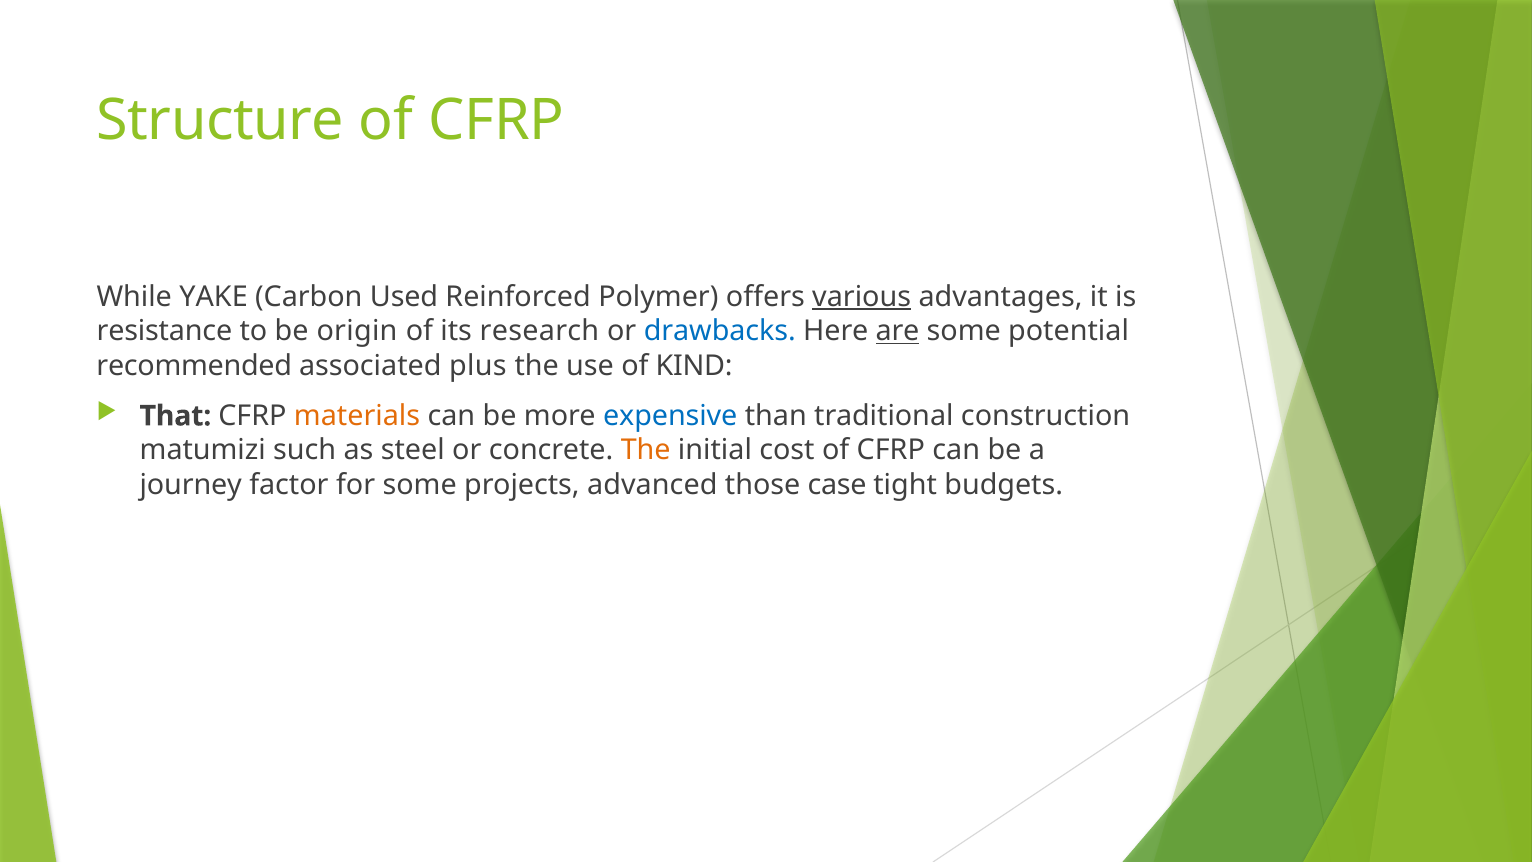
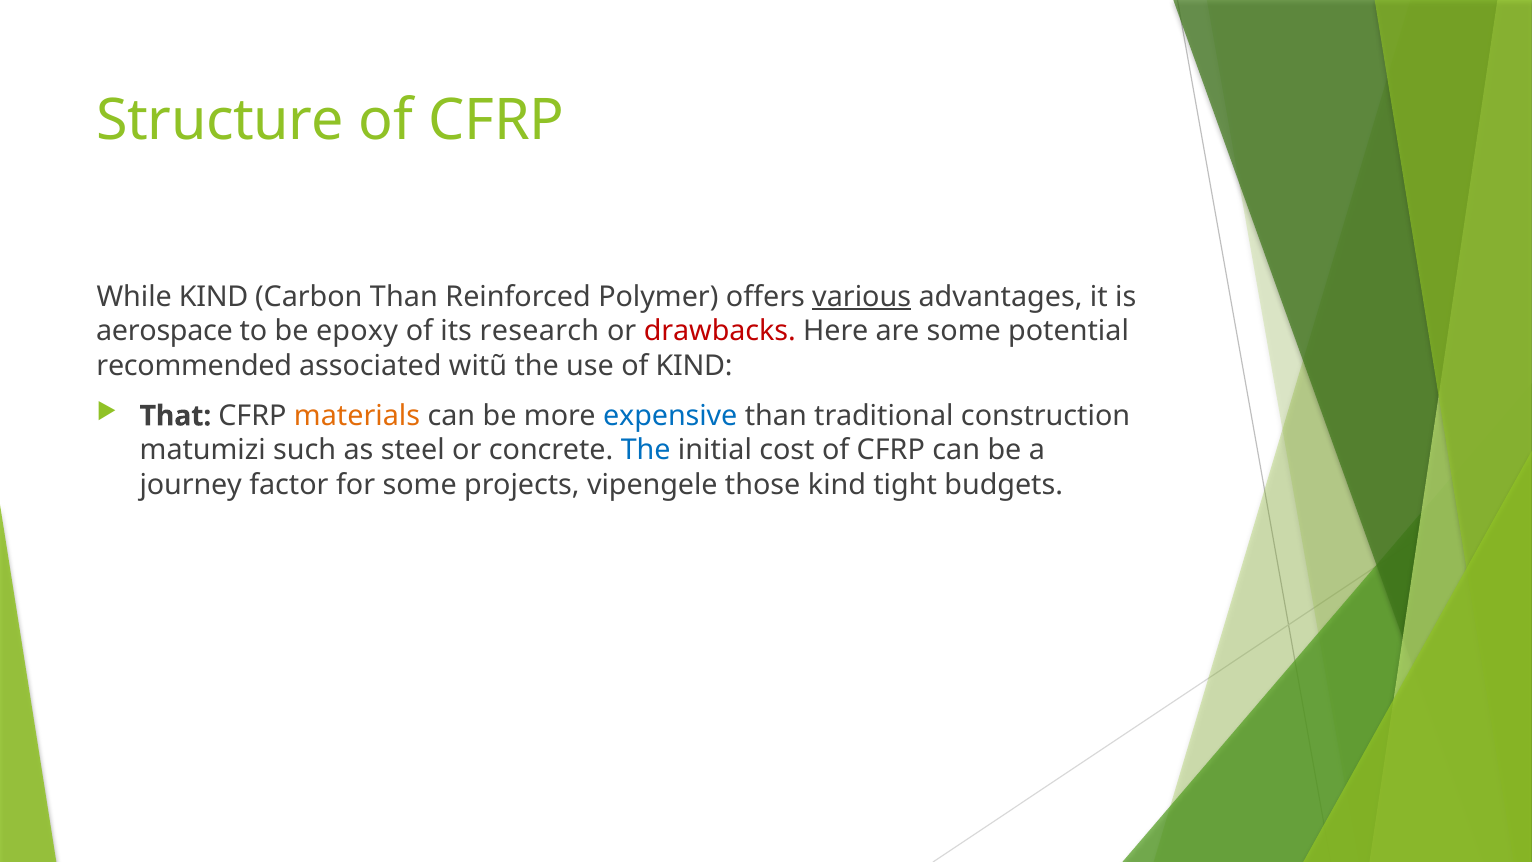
While YAKE: YAKE -> KIND
Carbon Used: Used -> Than
resistance: resistance -> aerospace
origin: origin -> epoxy
drawbacks colour: blue -> red
are underline: present -> none
plus: plus -> witũ
The at (646, 450) colour: orange -> blue
advanced: advanced -> vipengele
those case: case -> kind
